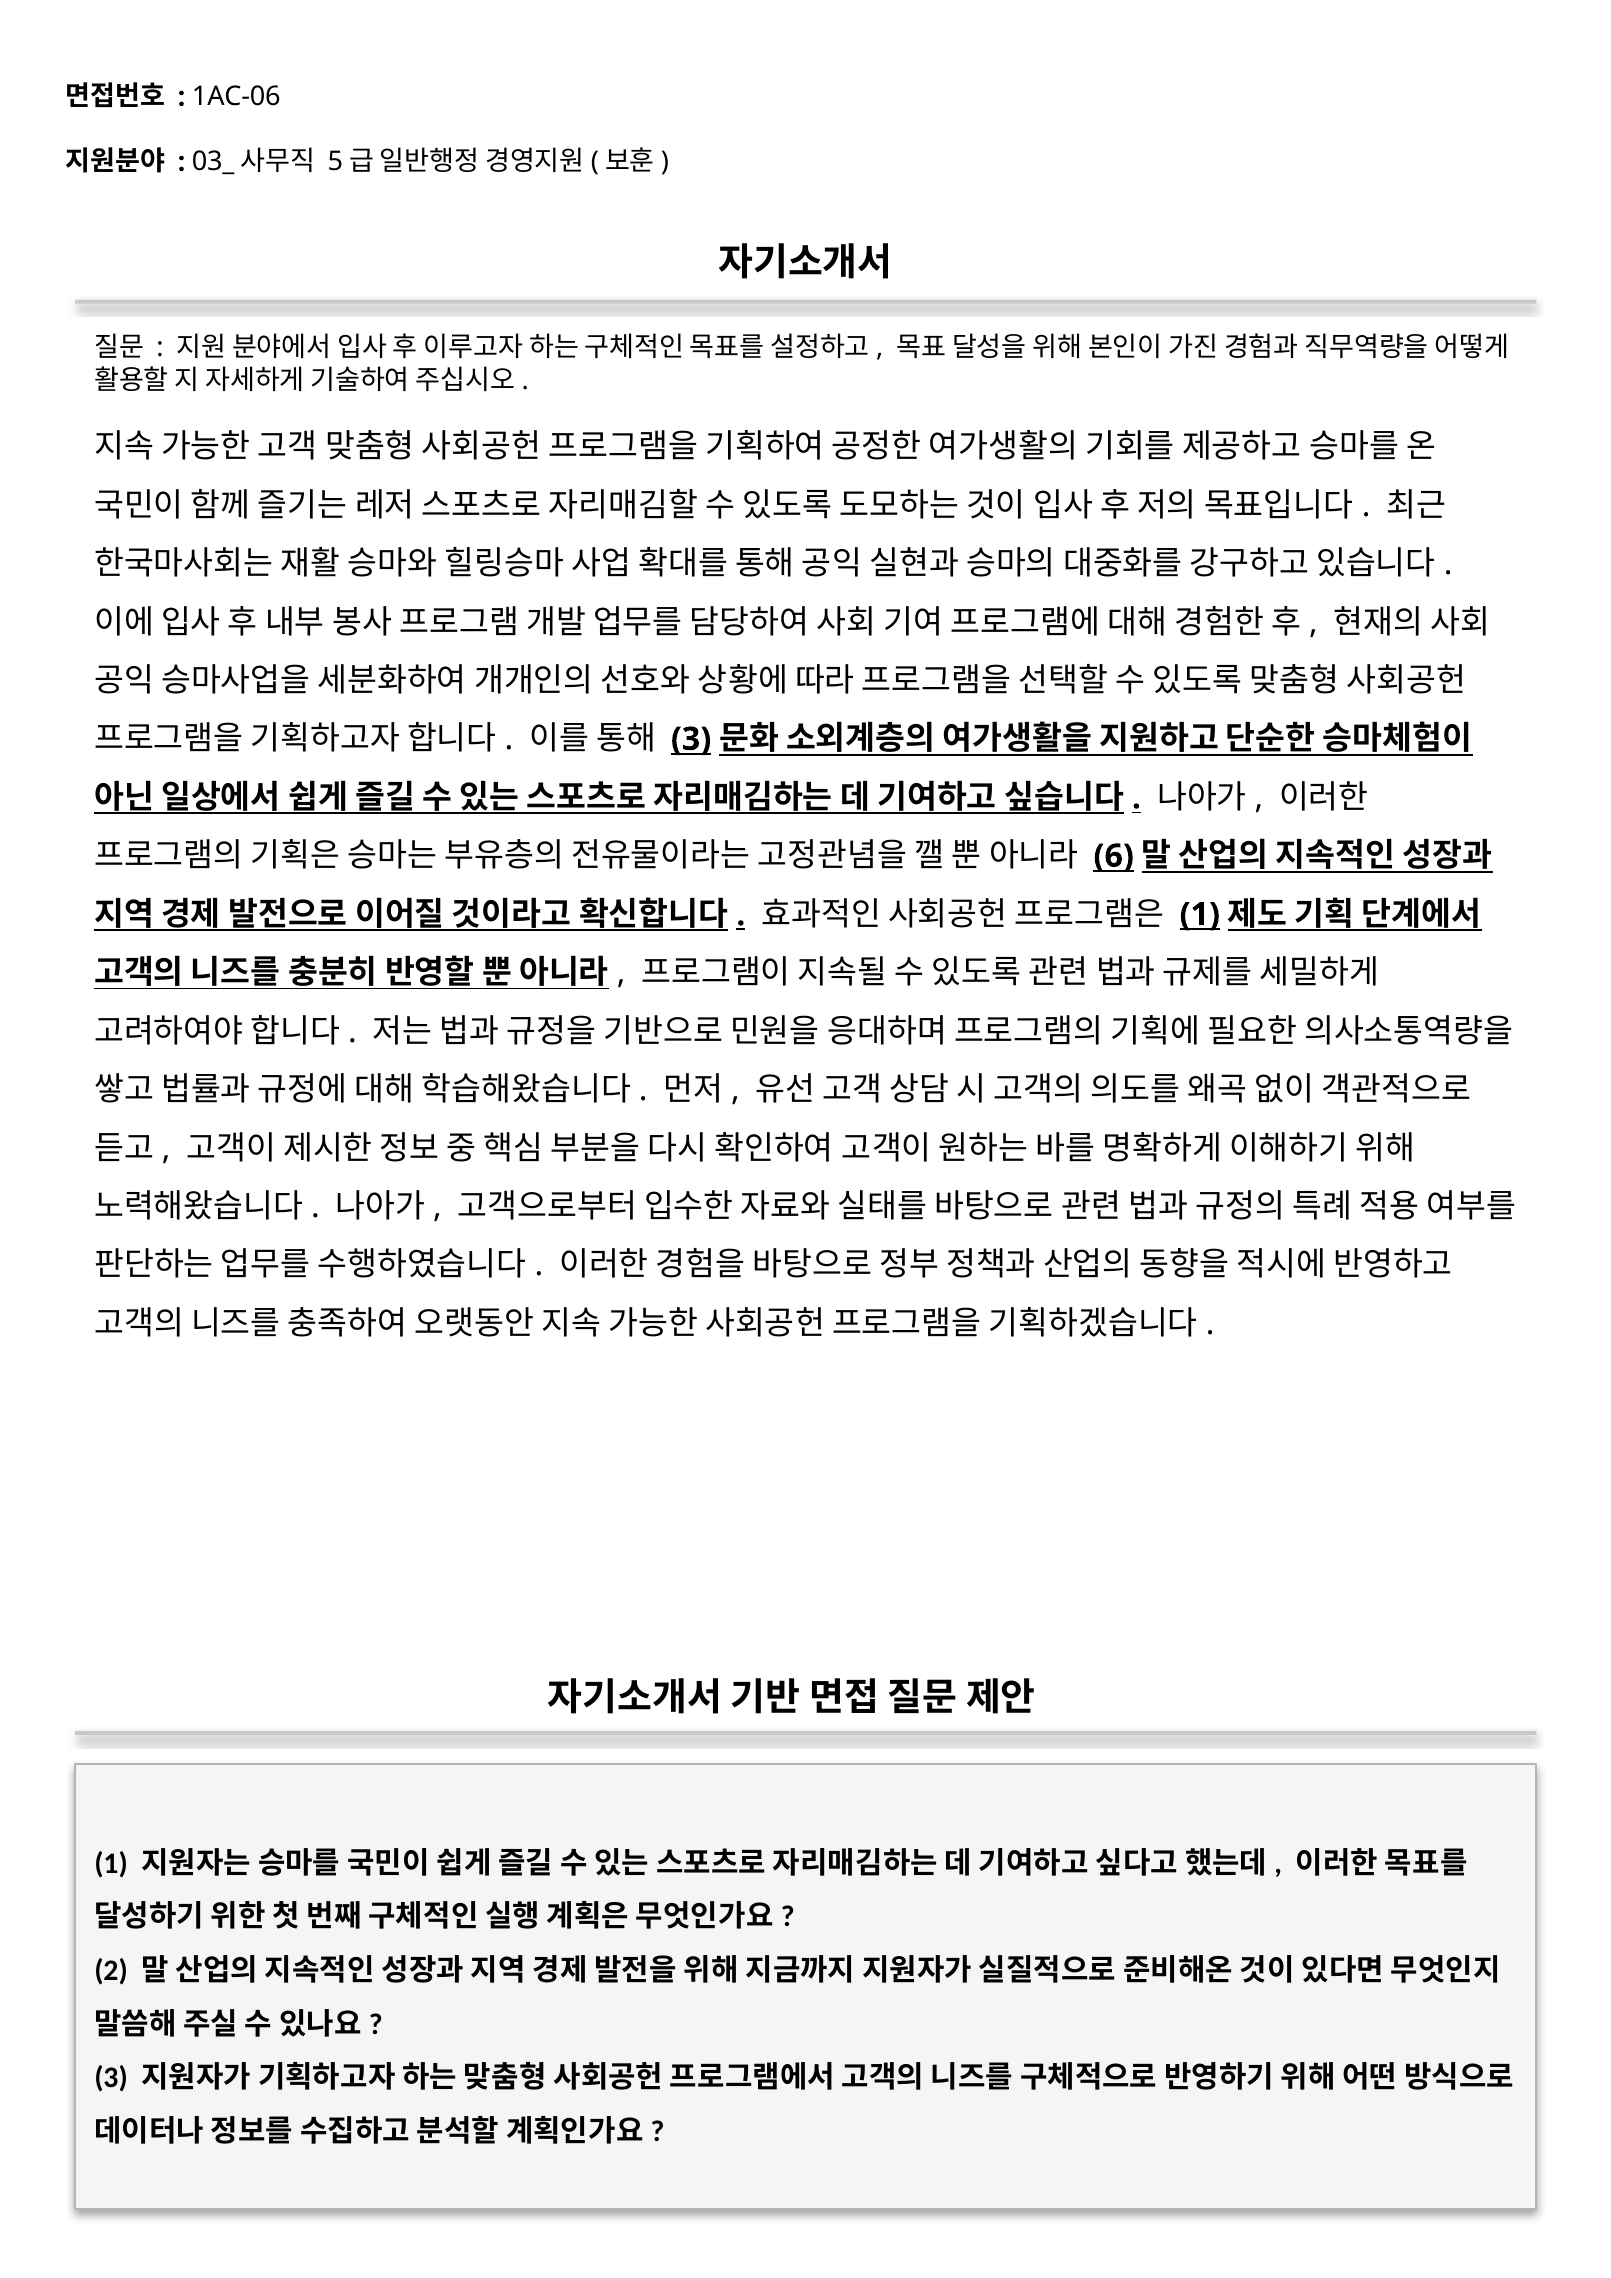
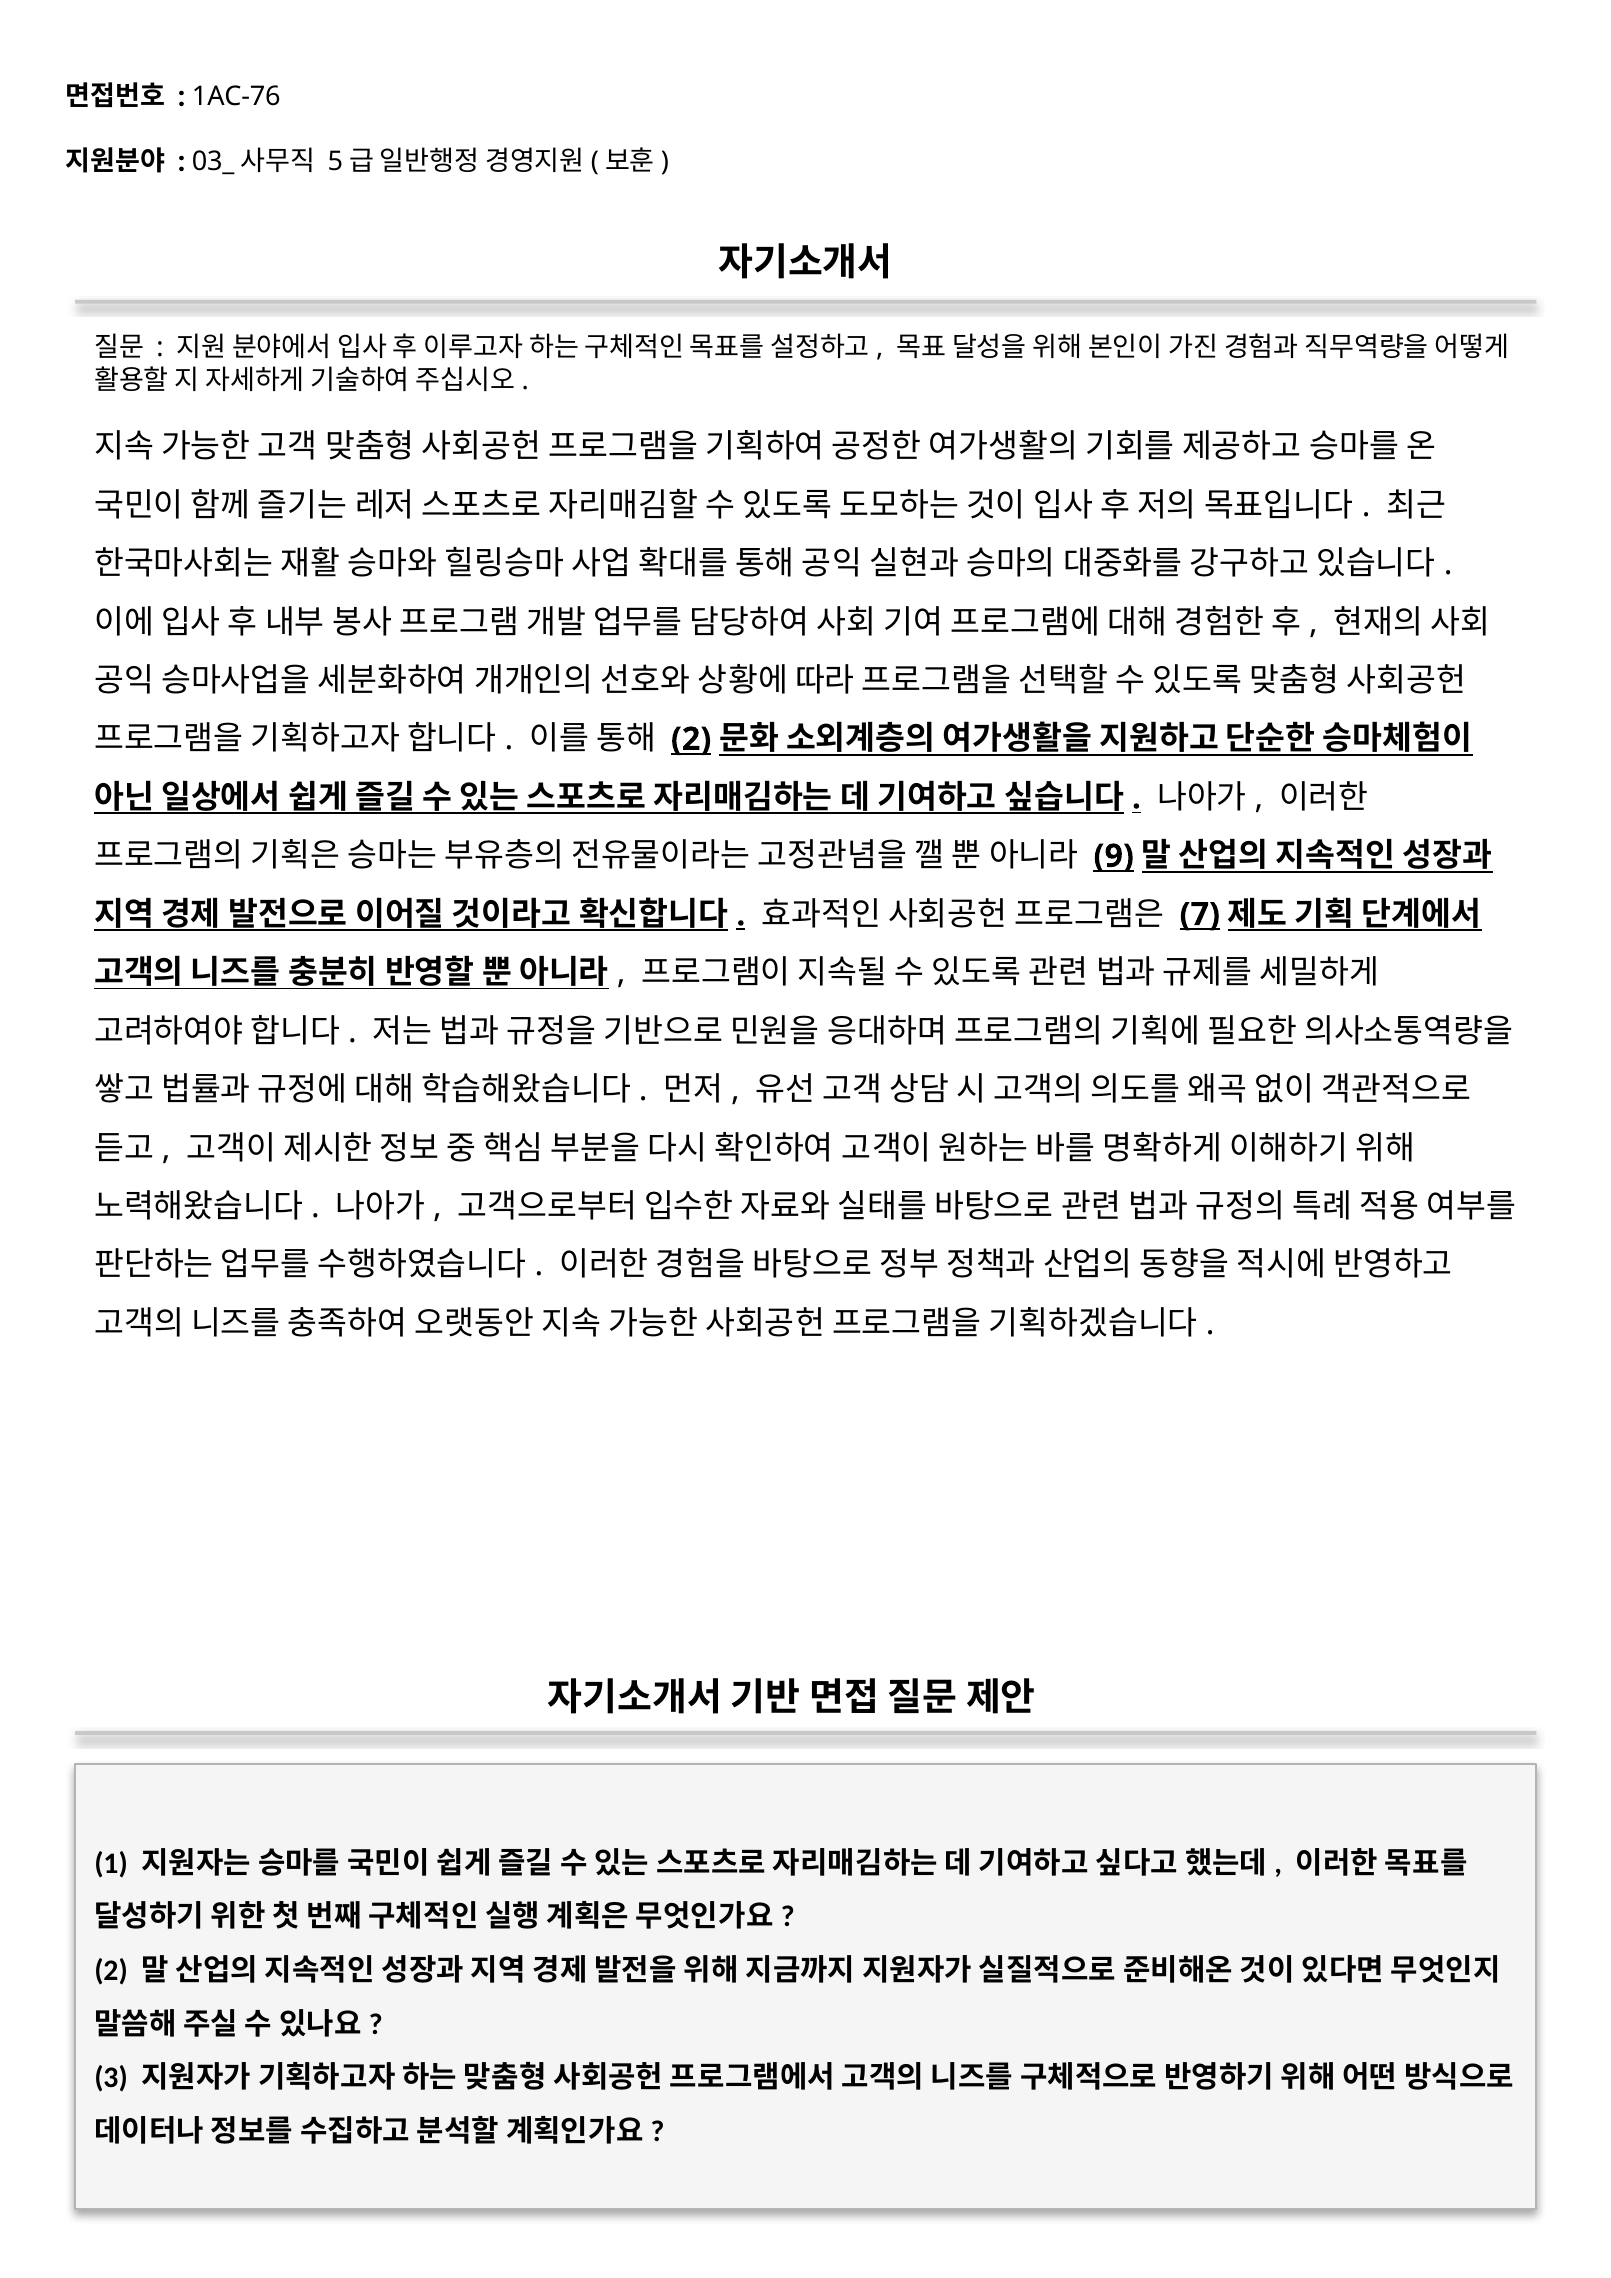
1AC-06: 1AC-06 -> 1AC-76
3 at (691, 739): 3 -> 2
6: 6 -> 9
1 at (1200, 915): 1 -> 7
